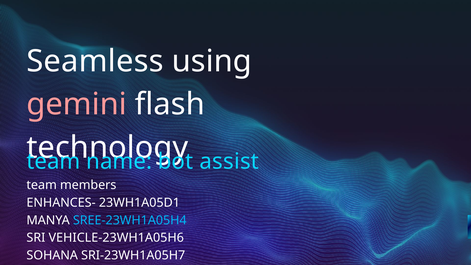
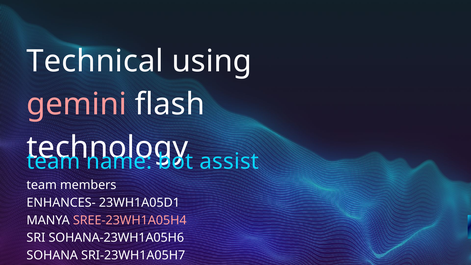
Seamless: Seamless -> Technical
SREE-23WH1A05H4 colour: light blue -> pink
VEHICLE-23WH1A05H6: VEHICLE-23WH1A05H6 -> SOHANA-23WH1A05H6
